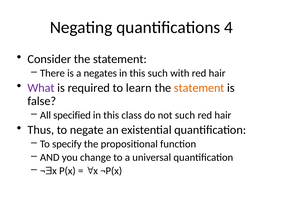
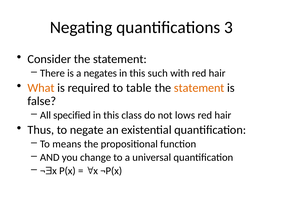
4: 4 -> 3
What colour: purple -> orange
learn: learn -> table
not such: such -> lows
specify: specify -> means
